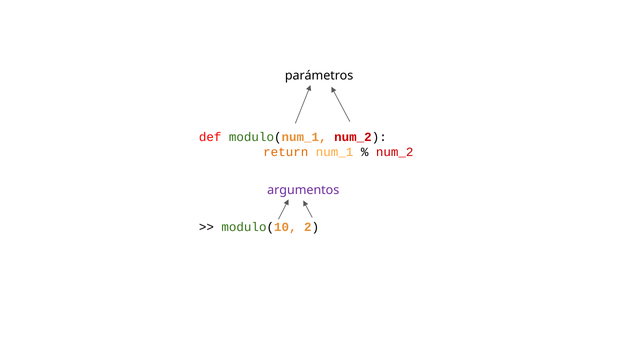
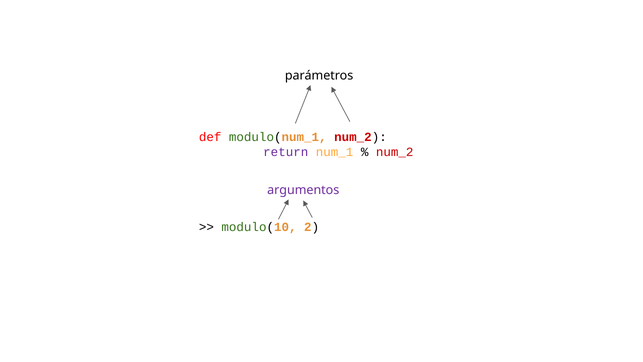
return colour: orange -> purple
